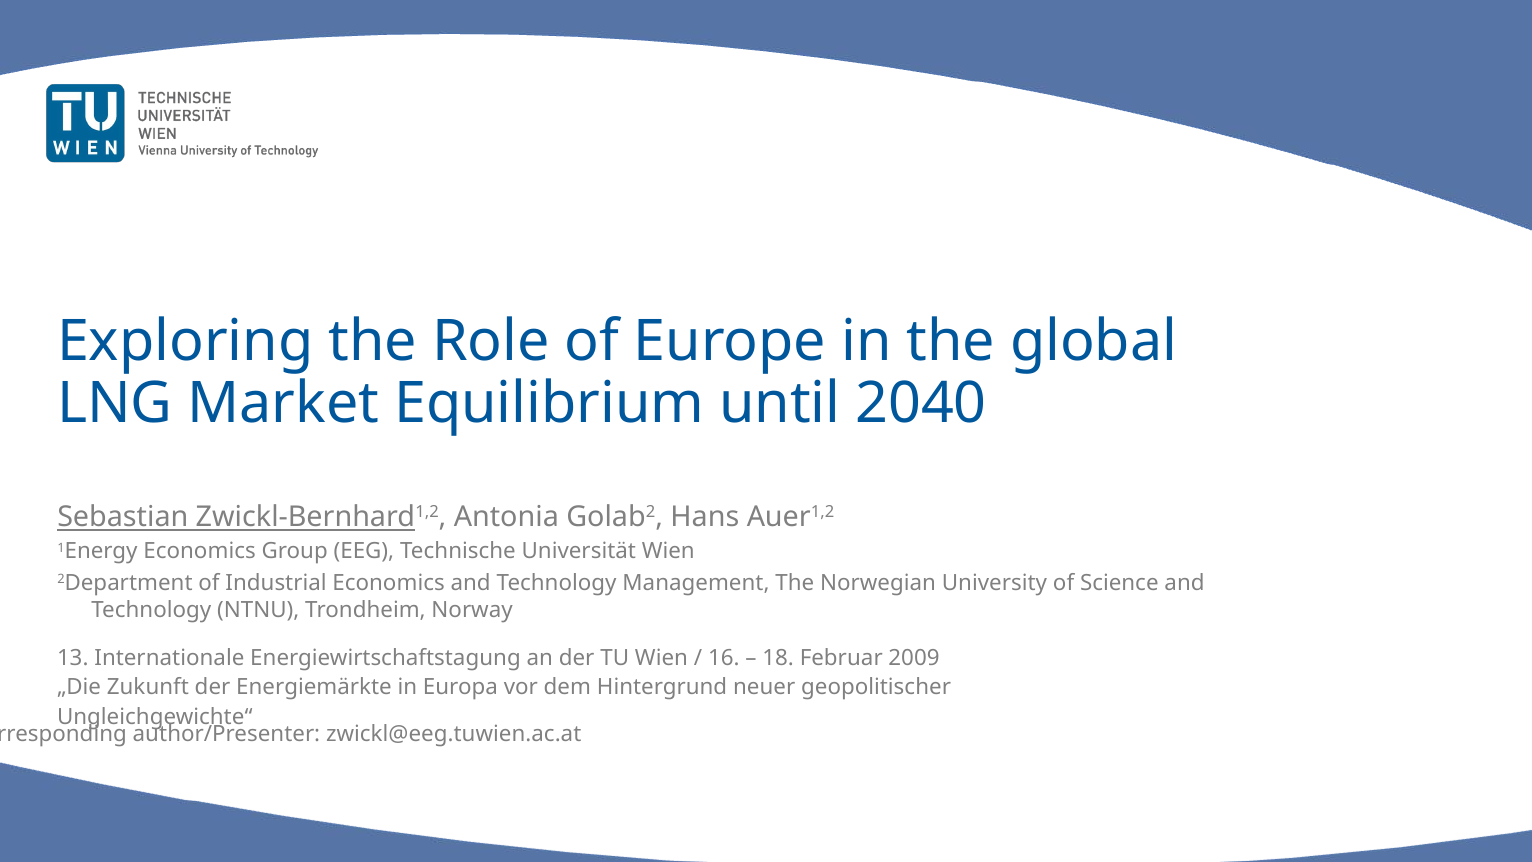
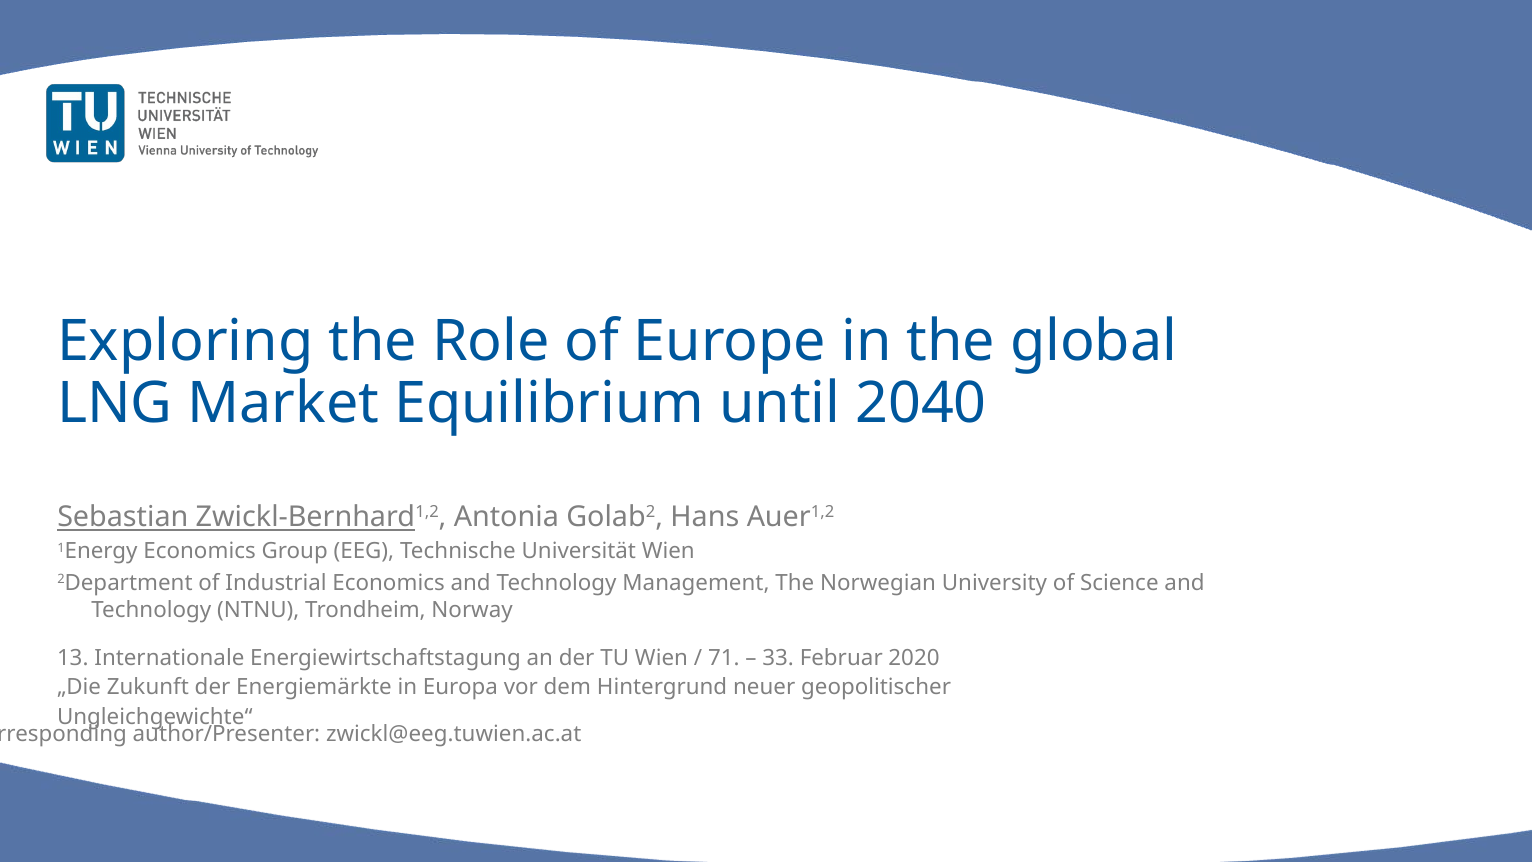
16: 16 -> 71
18: 18 -> 33
2009: 2009 -> 2020
